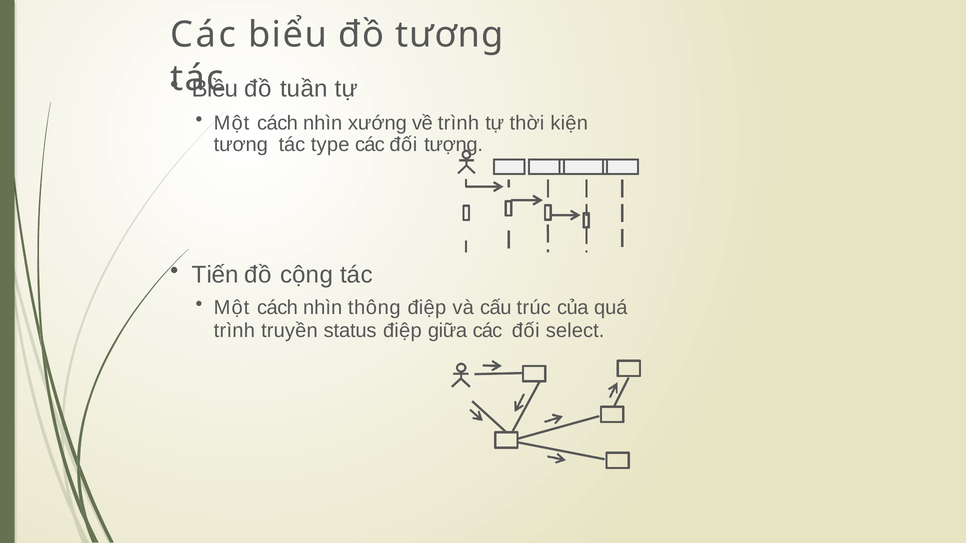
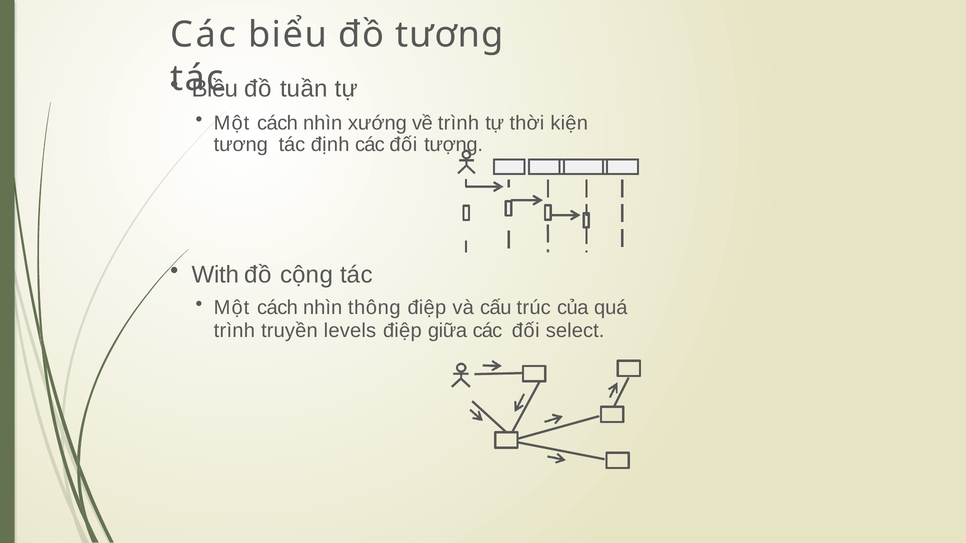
type: type -> định
Tiến: Tiến -> With
status: status -> levels
